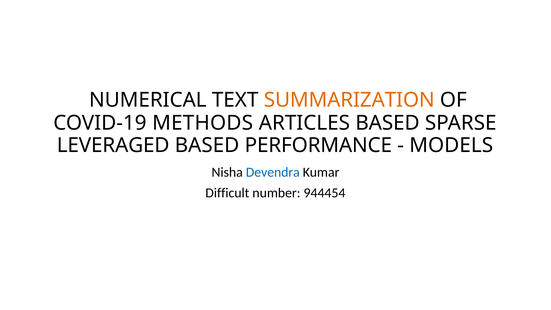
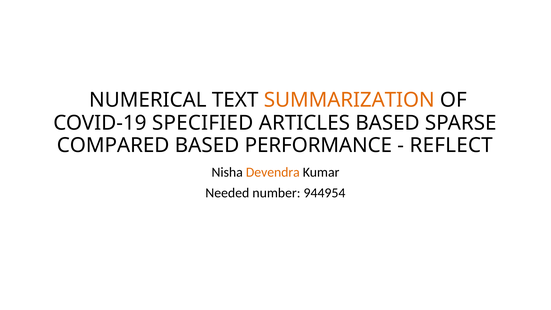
METHODS: METHODS -> SPECIFIED
LEVERAGED: LEVERAGED -> COMPARED
MODELS: MODELS -> REFLECT
Devendra colour: blue -> orange
Difficult: Difficult -> Needed
944454: 944454 -> 944954
